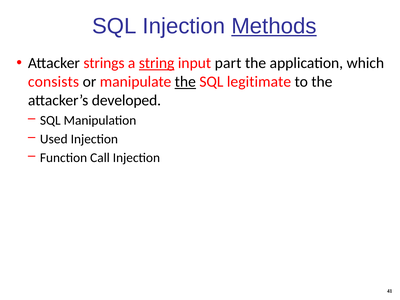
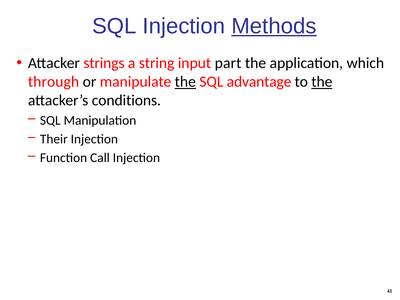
string underline: present -> none
consists: consists -> through
legitimate: legitimate -> advantage
the at (322, 82) underline: none -> present
developed: developed -> conditions
Used: Used -> Their
